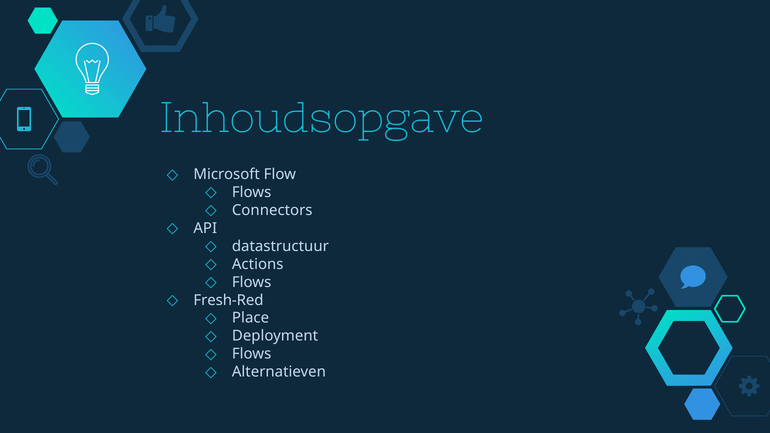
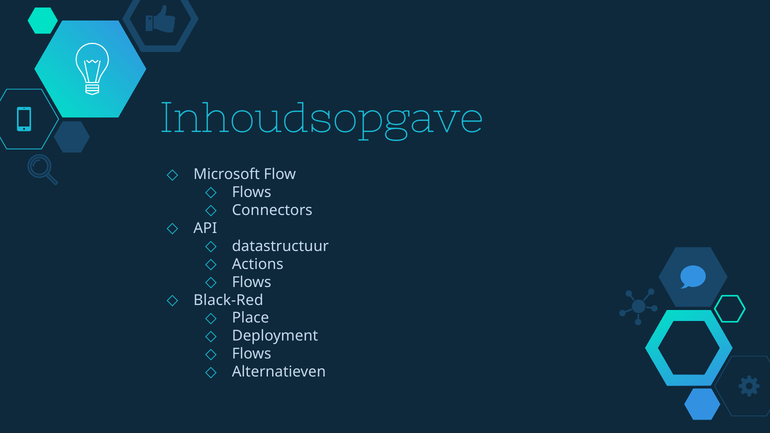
Fresh-Red: Fresh-Red -> Black-Red
